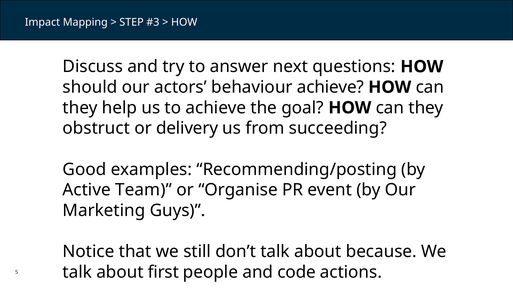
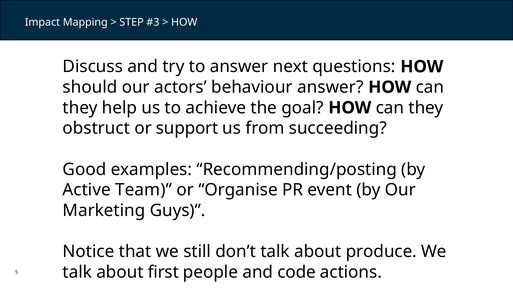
behaviour achieve: achieve -> answer
delivery: delivery -> support
because: because -> produce
